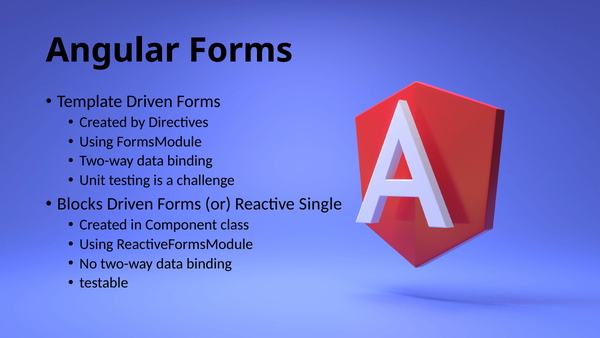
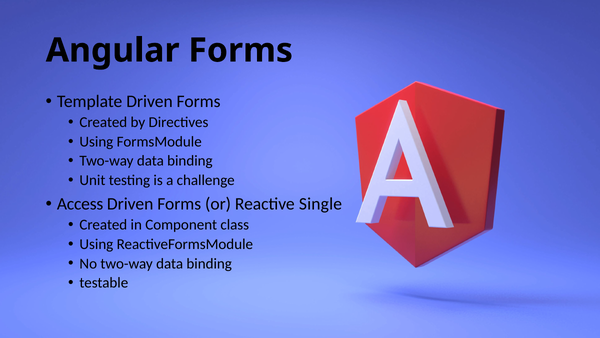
Blocks: Blocks -> Access
